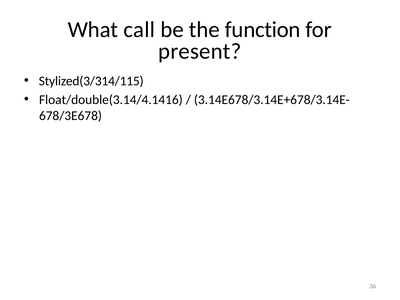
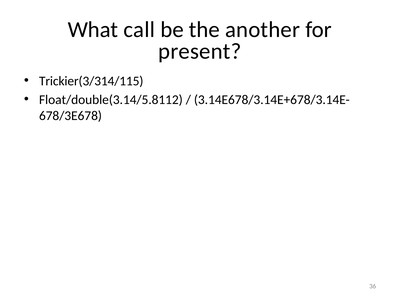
function: function -> another
Stylized(3/314/115: Stylized(3/314/115 -> Trickier(3/314/115
Float/double(3.14/4.1416: Float/double(3.14/4.1416 -> Float/double(3.14/5.8112
